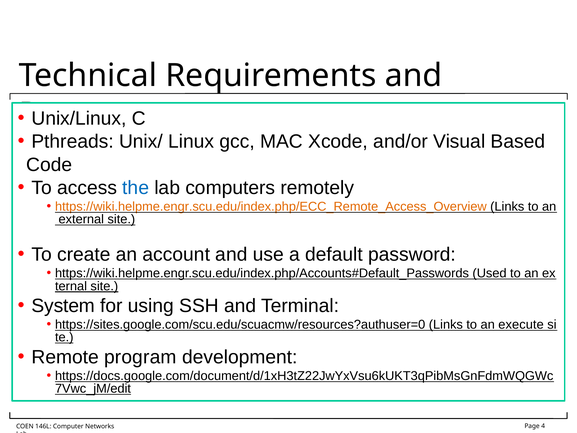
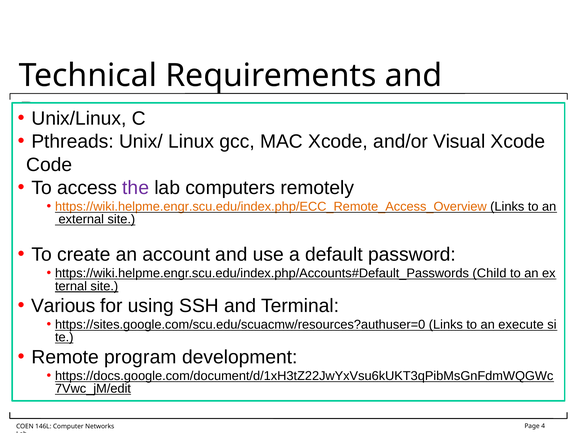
Visual Based: Based -> Xcode
the colour: blue -> purple
Used: Used -> Child
System: System -> Various
